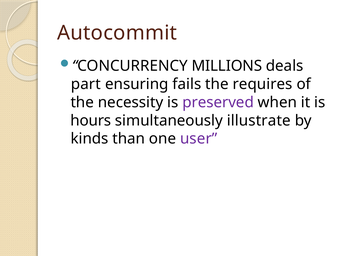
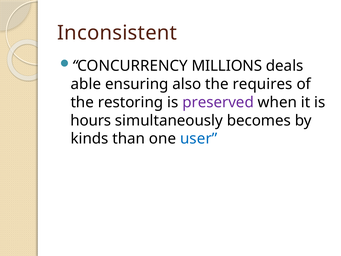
Autocommit: Autocommit -> Inconsistent
part: part -> able
fails: fails -> also
necessity: necessity -> restoring
illustrate: illustrate -> becomes
user colour: purple -> blue
